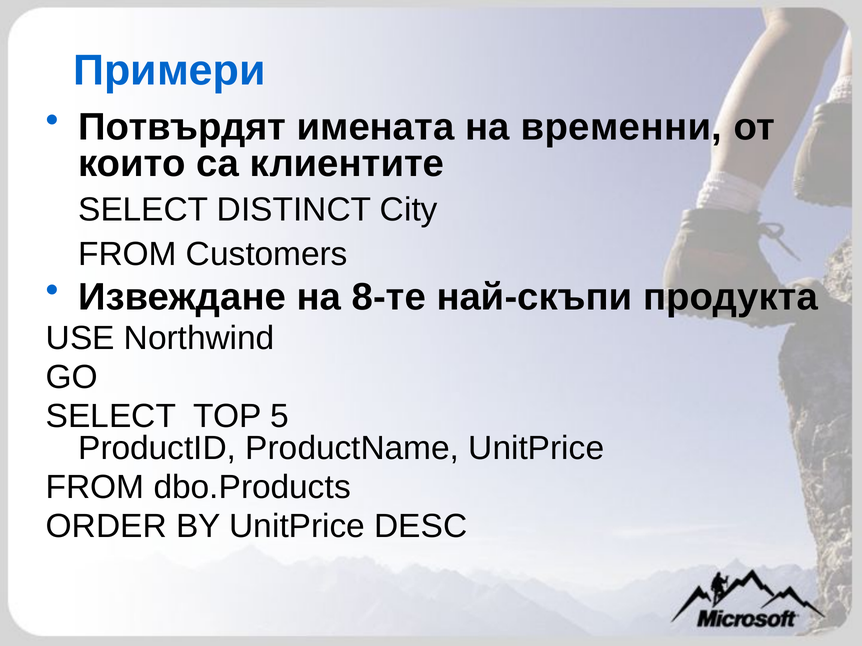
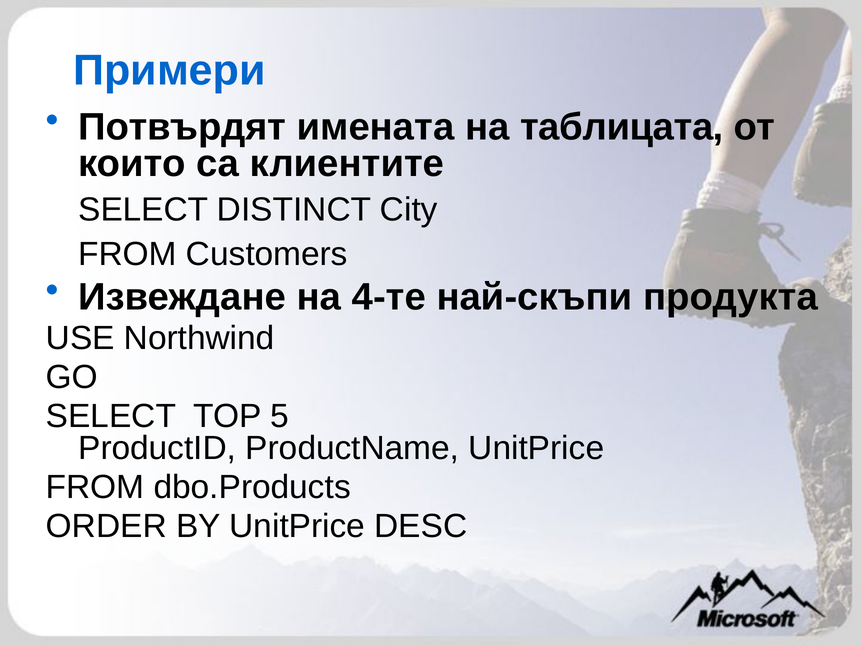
временни: временни -> таблицата
8-те: 8-те -> 4-те
